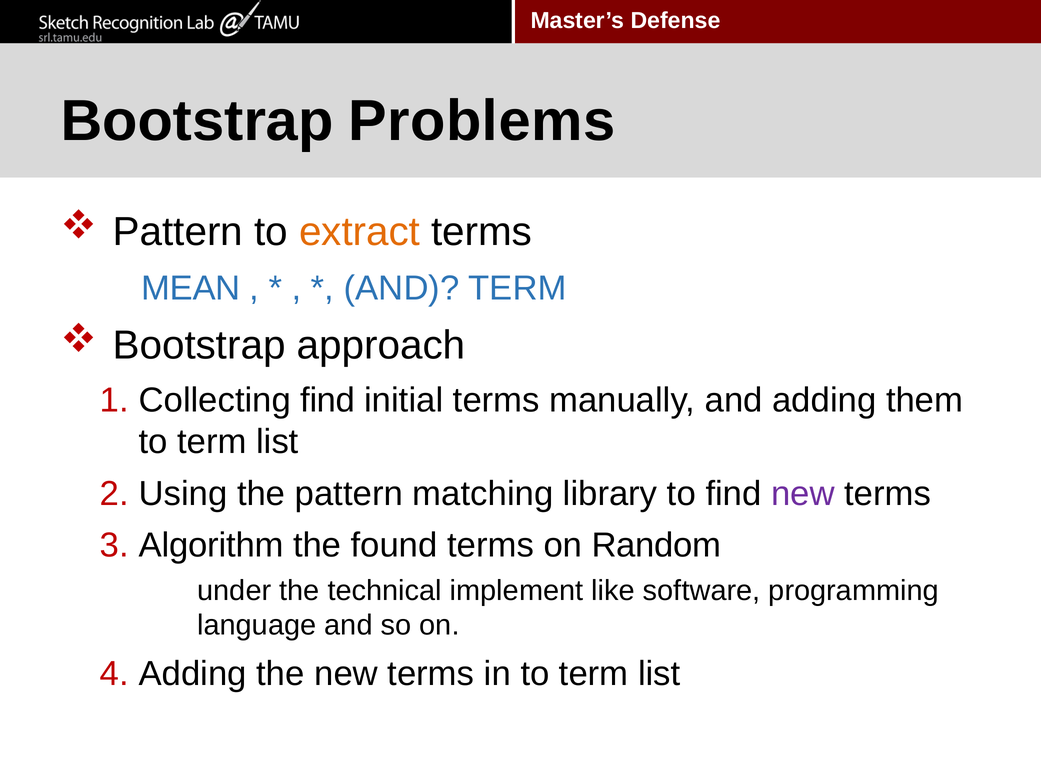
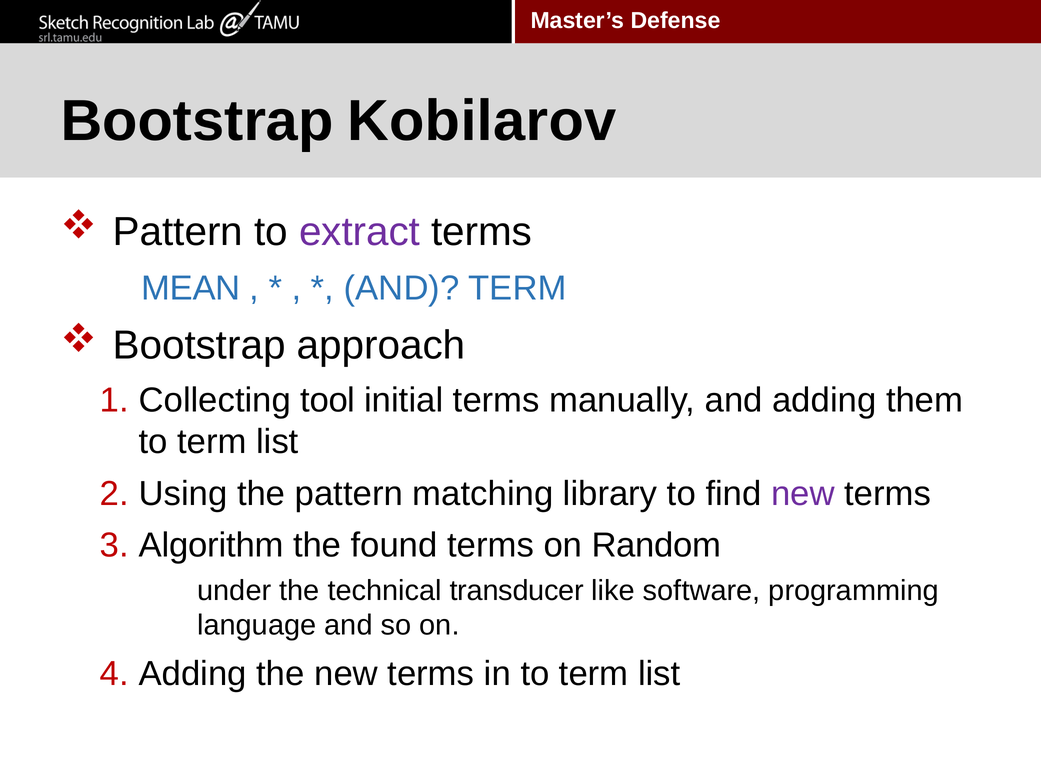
Problems: Problems -> Kobilarov
extract colour: orange -> purple
Collecting find: find -> tool
implement: implement -> transducer
